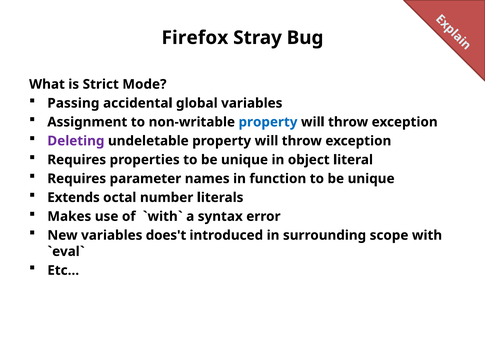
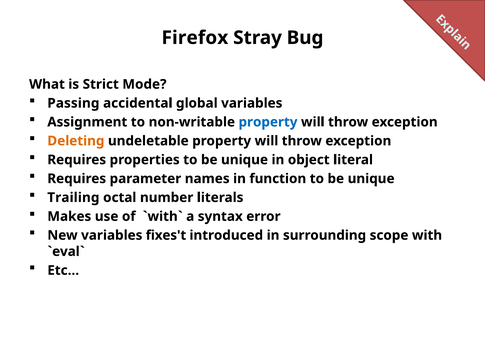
Deleting colour: purple -> orange
Extends: Extends -> Trailing
does't: does't -> fixes't
